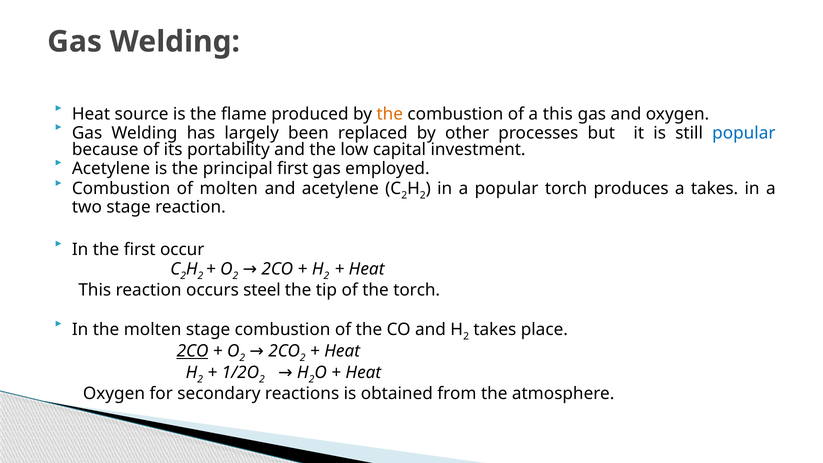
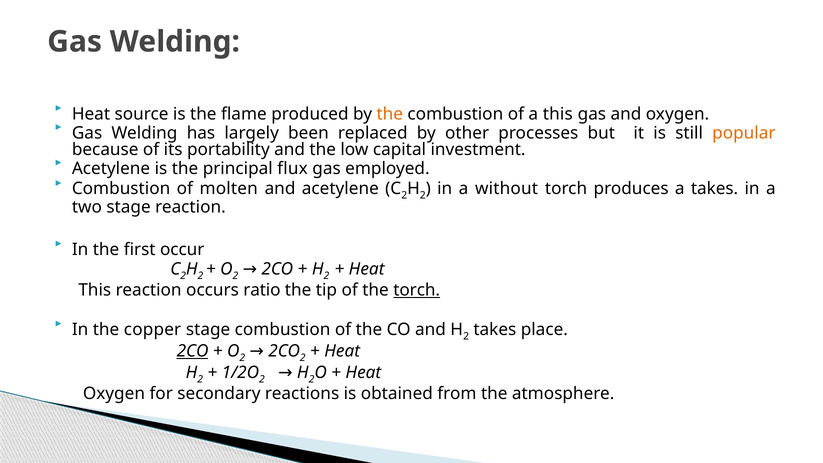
popular at (744, 133) colour: blue -> orange
principal first: first -> flux
a popular: popular -> without
steel: steel -> ratio
torch at (417, 290) underline: none -> present
the molten: molten -> copper
